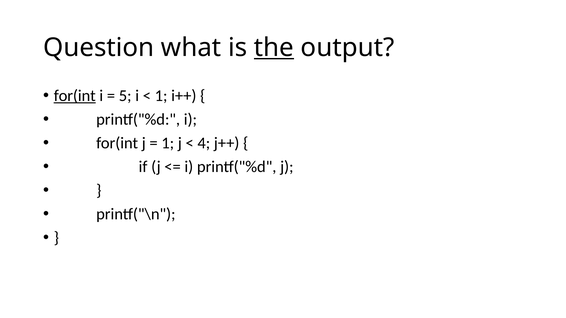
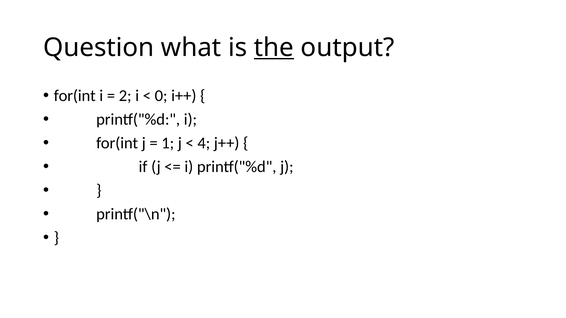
for(int at (75, 96) underline: present -> none
5: 5 -> 2
1 at (161, 96): 1 -> 0
